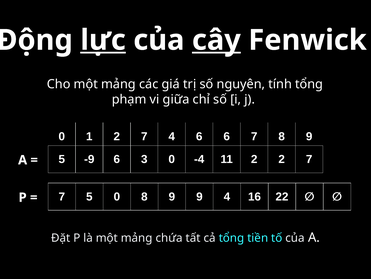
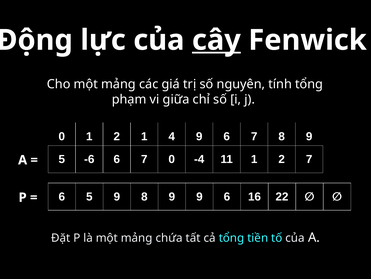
lực underline: present -> none
1 2 7: 7 -> 1
4 6: 6 -> 9
-9: -9 -> -6
3 at (144, 159): 3 -> 7
11 2: 2 -> 1
7 at (62, 196): 7 -> 6
5 0: 0 -> 9
9 9 4: 4 -> 6
